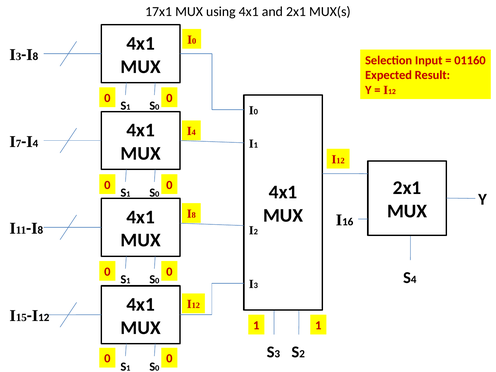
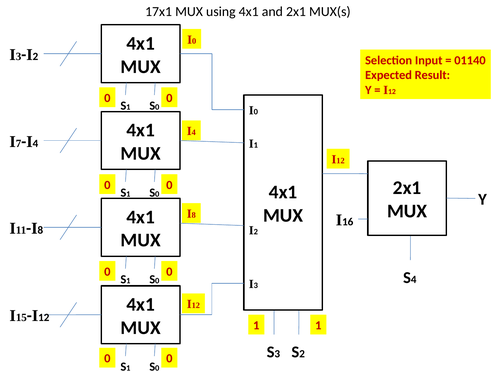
8 at (35, 57): 8 -> 2
01160: 01160 -> 01140
